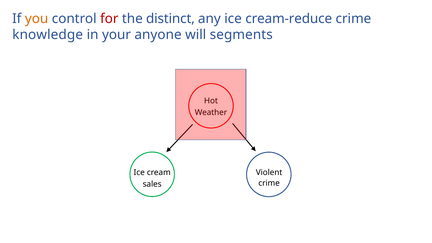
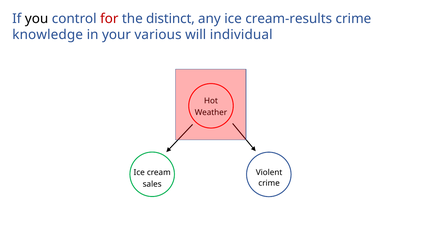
you colour: orange -> black
cream-reduce: cream-reduce -> cream-results
anyone: anyone -> various
segments: segments -> individual
